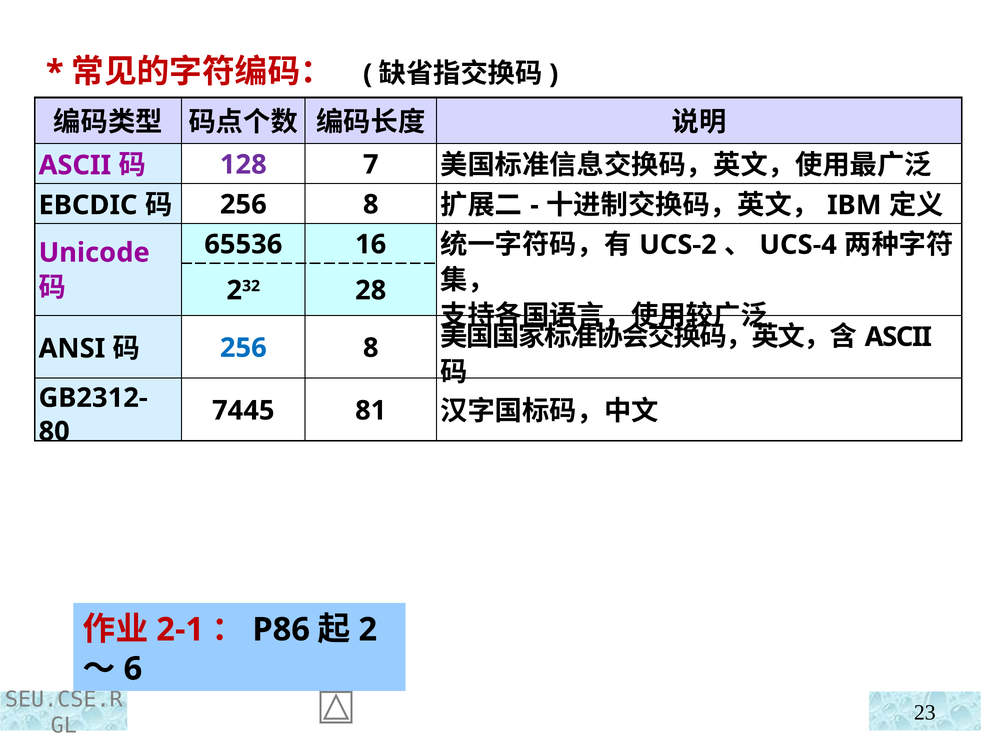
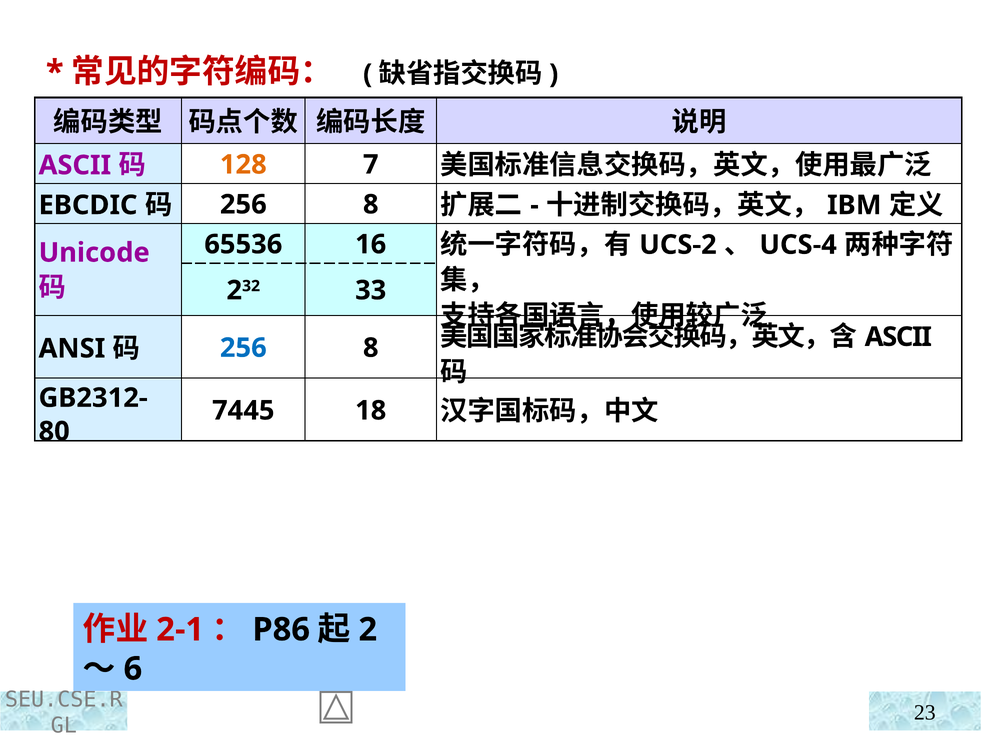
128 colour: purple -> orange
28: 28 -> 33
81: 81 -> 18
